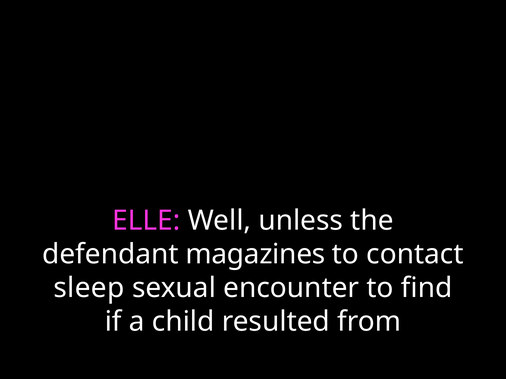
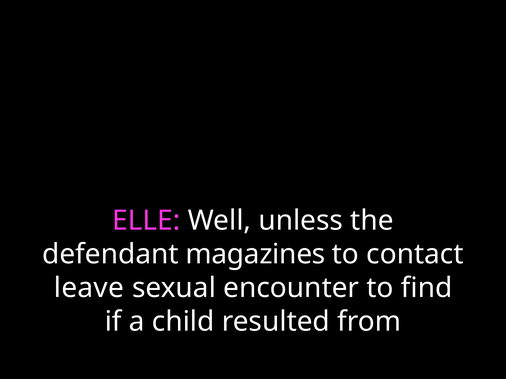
sleep: sleep -> leave
